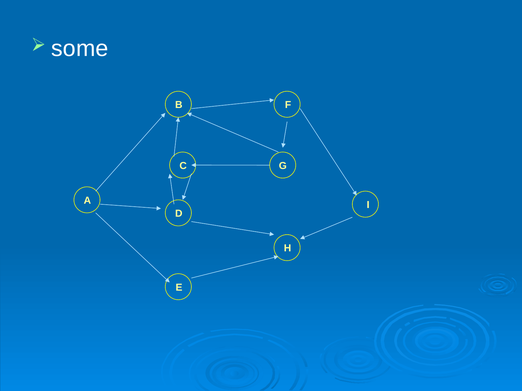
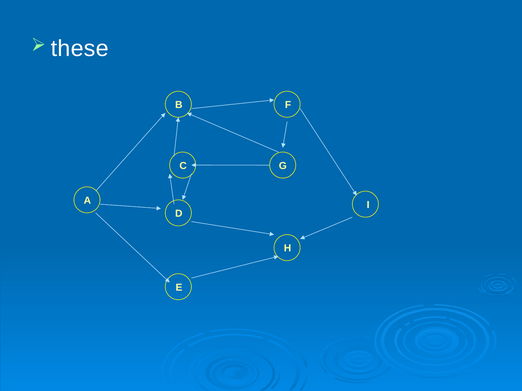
some: some -> these
